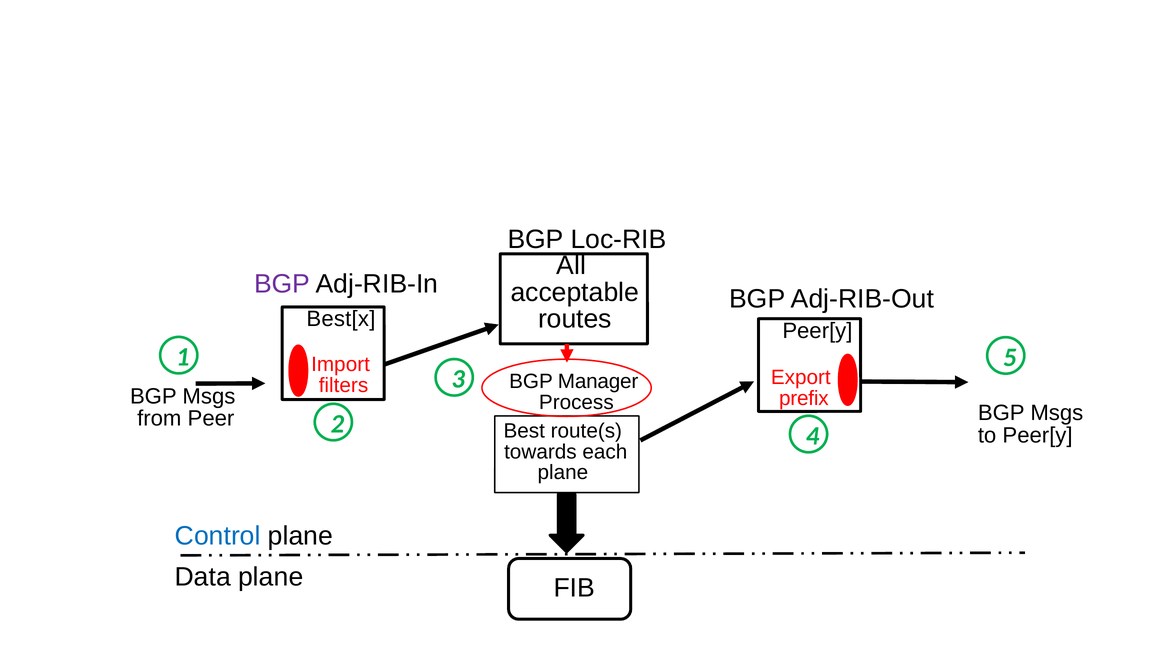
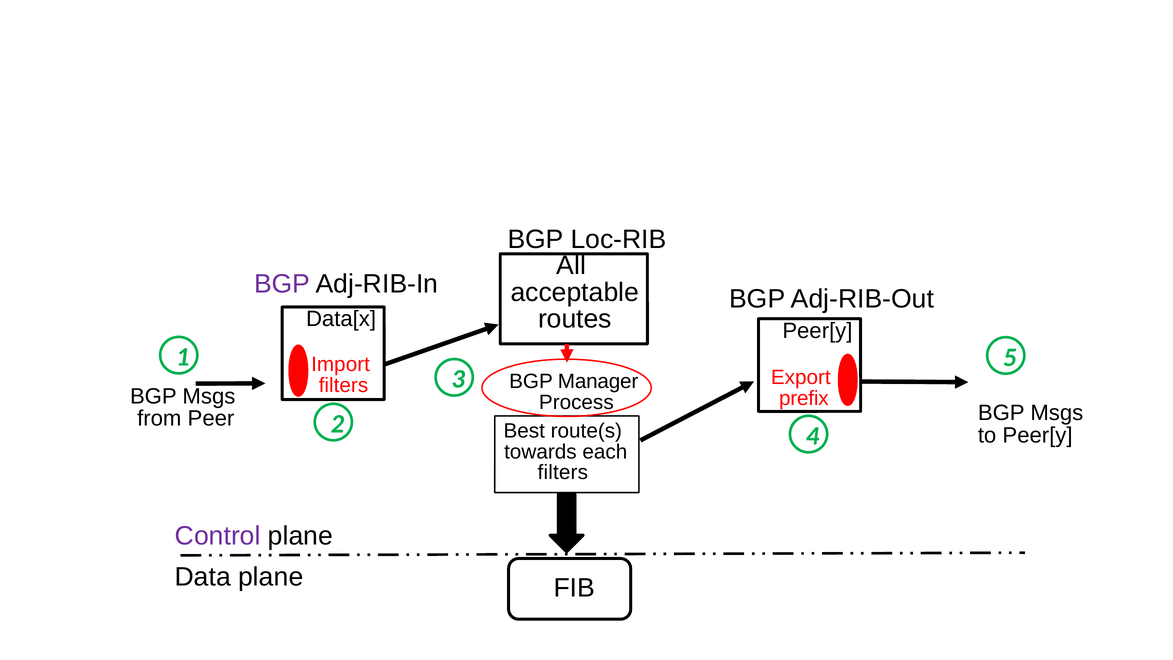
Best[x: Best[x -> Data[x
plane at (563, 472): plane -> filters
Control colour: blue -> purple
